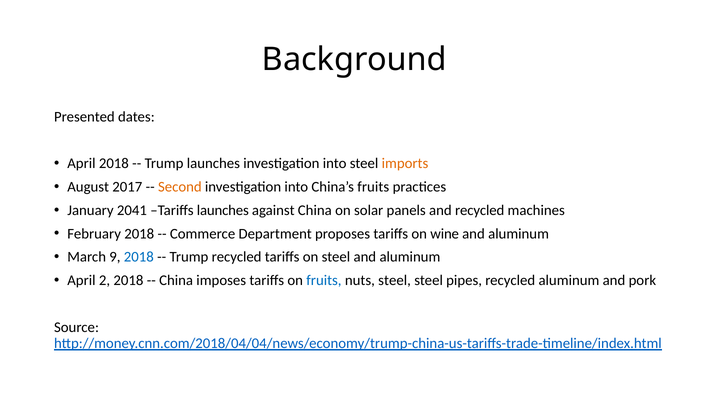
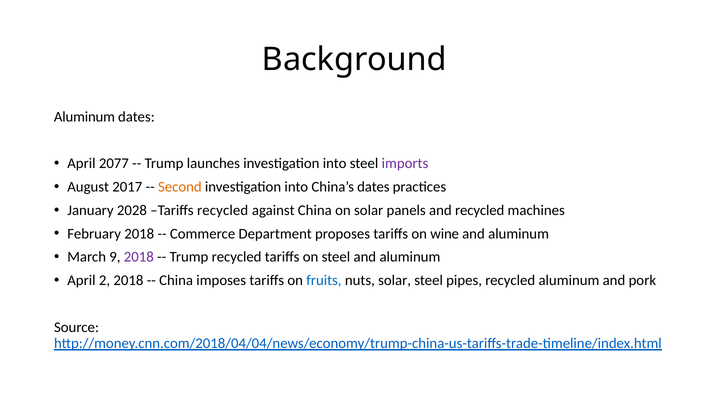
Presented at (84, 117): Presented -> Aluminum
April 2018: 2018 -> 2077
imports colour: orange -> purple
China’s fruits: fruits -> dates
2041: 2041 -> 2028
Tariffs launches: launches -> recycled
2018 at (139, 257) colour: blue -> purple
nuts steel: steel -> solar
